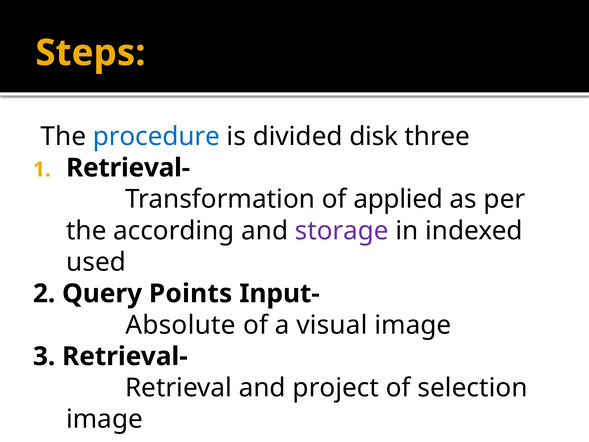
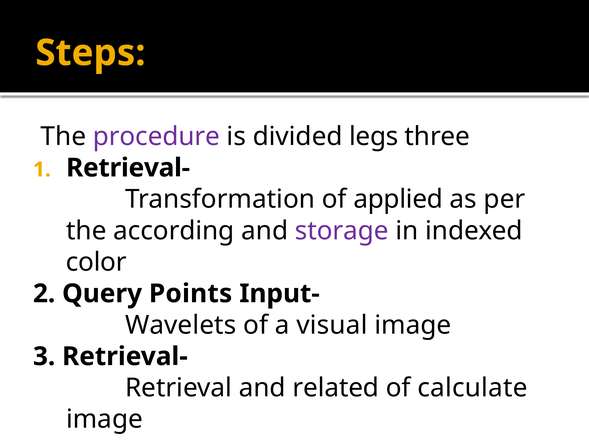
procedure colour: blue -> purple
disk: disk -> legs
used: used -> color
Absolute: Absolute -> Wavelets
project: project -> related
selection: selection -> calculate
